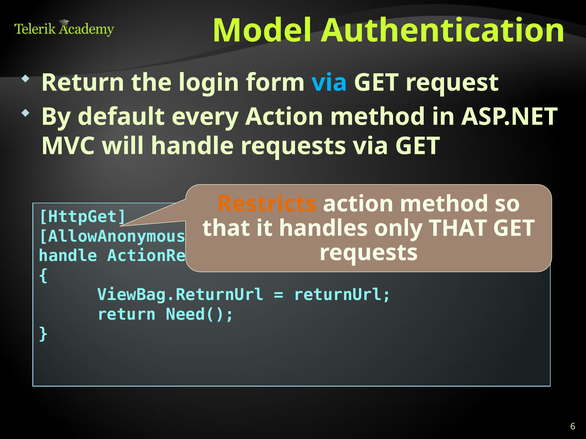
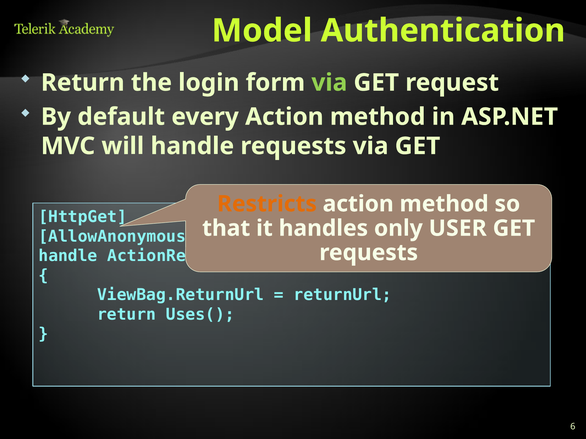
via at (329, 83) colour: light blue -> light green
only THAT: THAT -> USER
Need(: Need( -> Uses(
